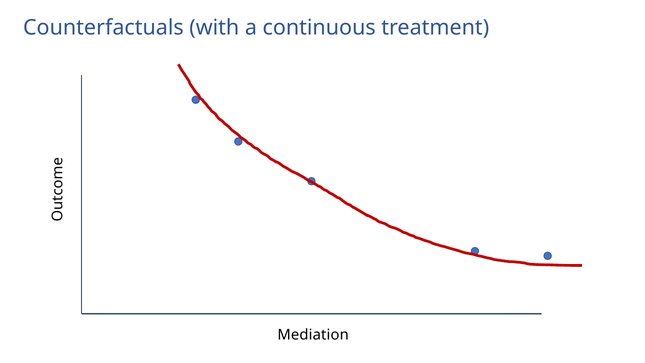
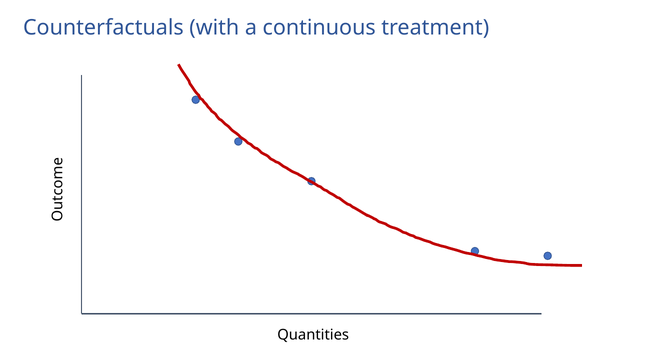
Mediation: Mediation -> Quantities
